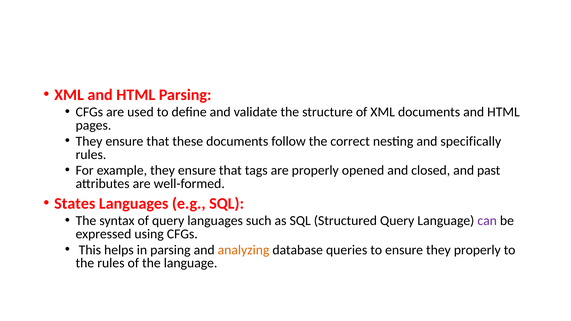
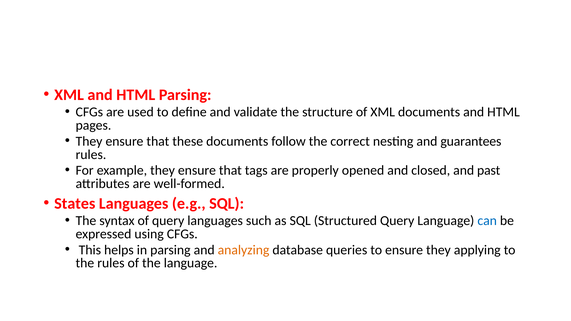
specifically: specifically -> guarantees
can colour: purple -> blue
they properly: properly -> applying
